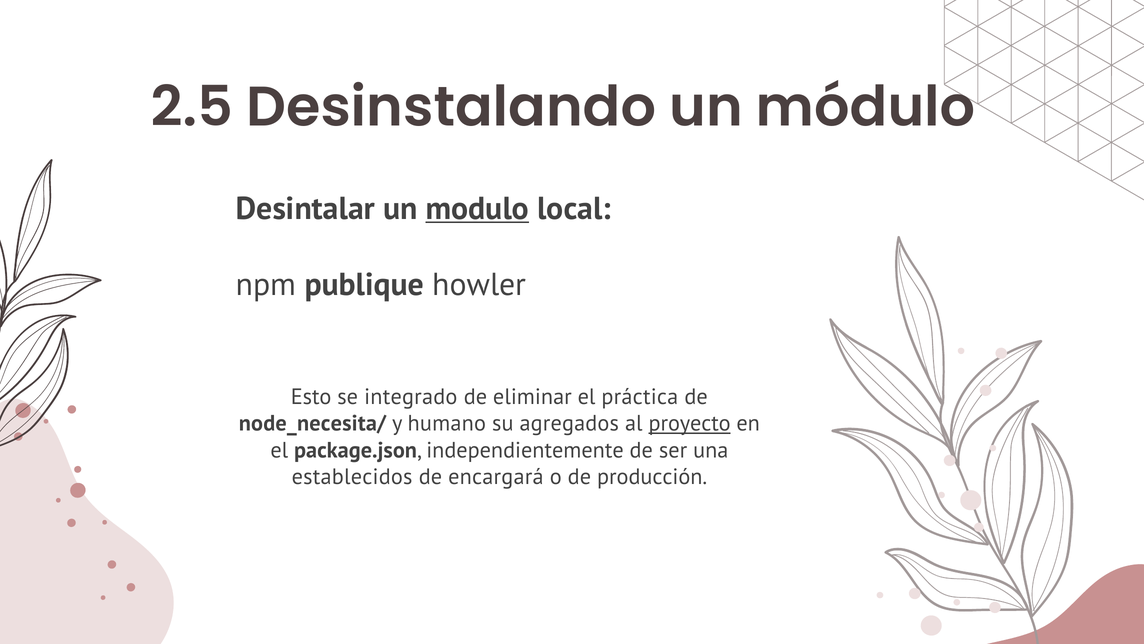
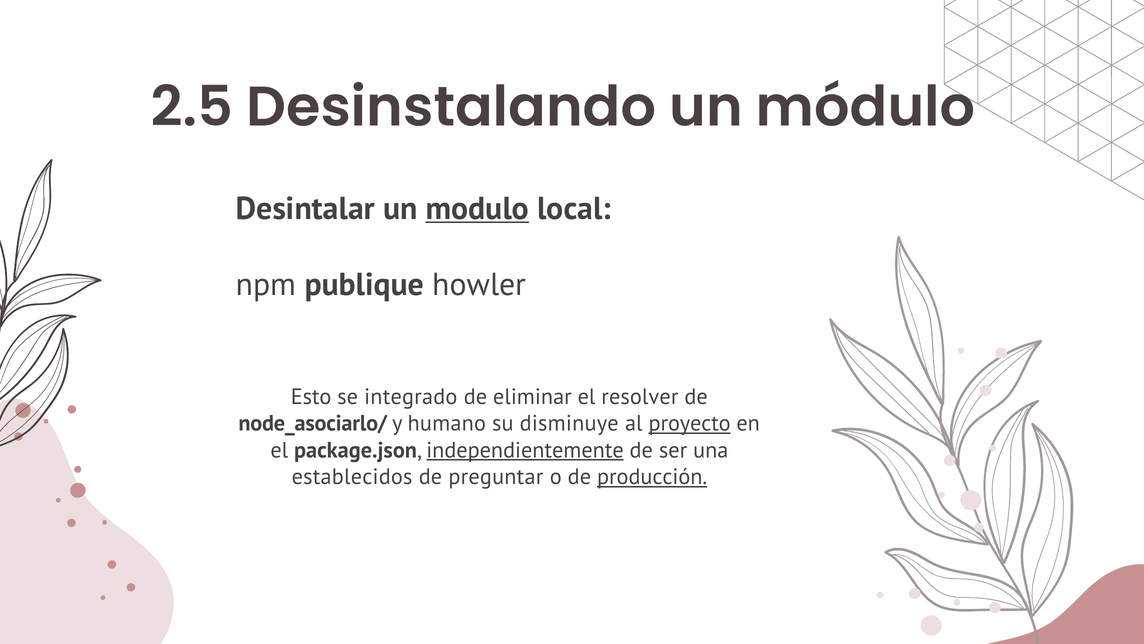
práctica: práctica -> resolver
node_necesita/: node_necesita/ -> node_asociarlo/
agregados: agregados -> disminuye
independientemente underline: none -> present
encargará: encargará -> preguntar
producción underline: none -> present
